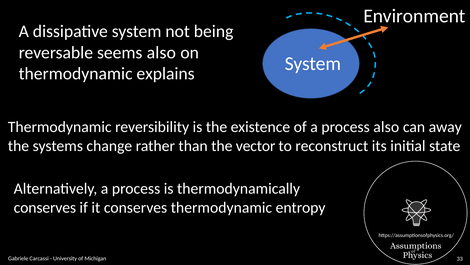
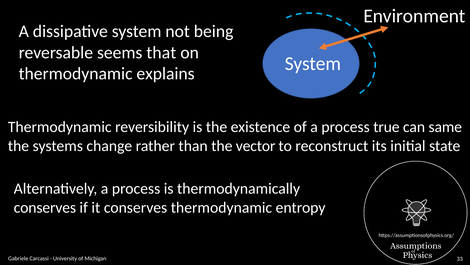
seems also: also -> that
process also: also -> true
away: away -> same
